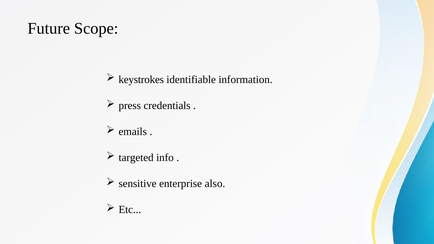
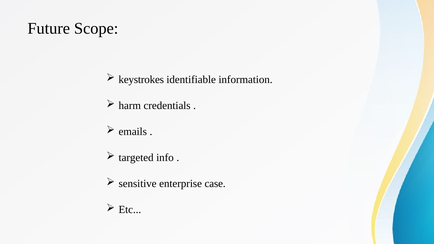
press: press -> harm
also: also -> case
